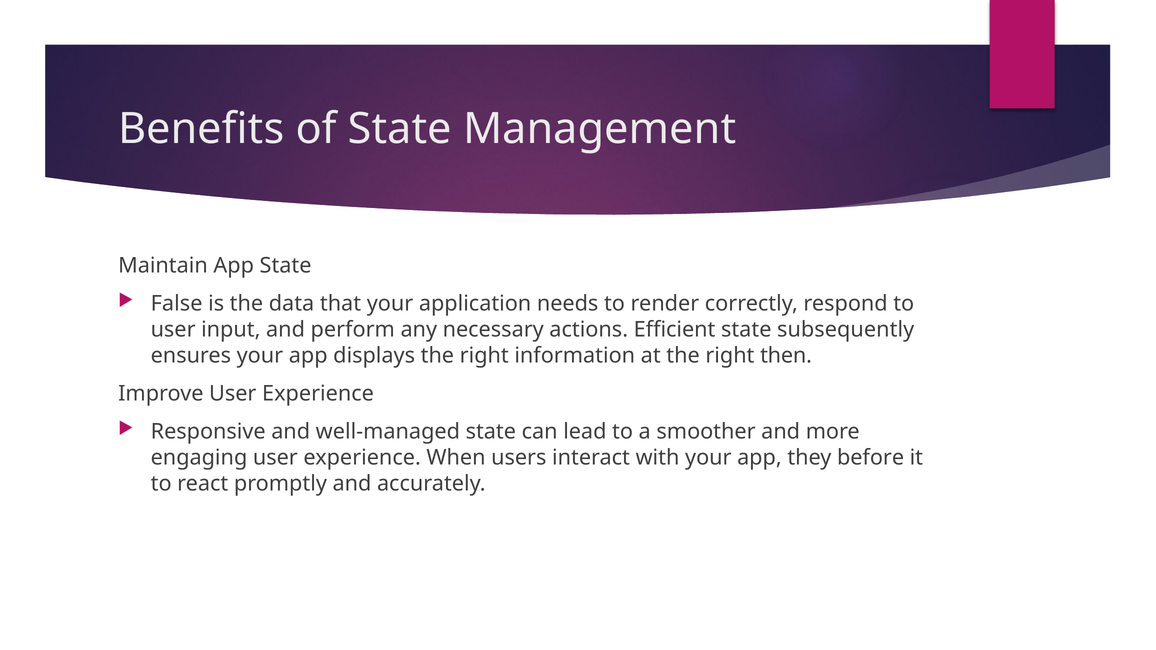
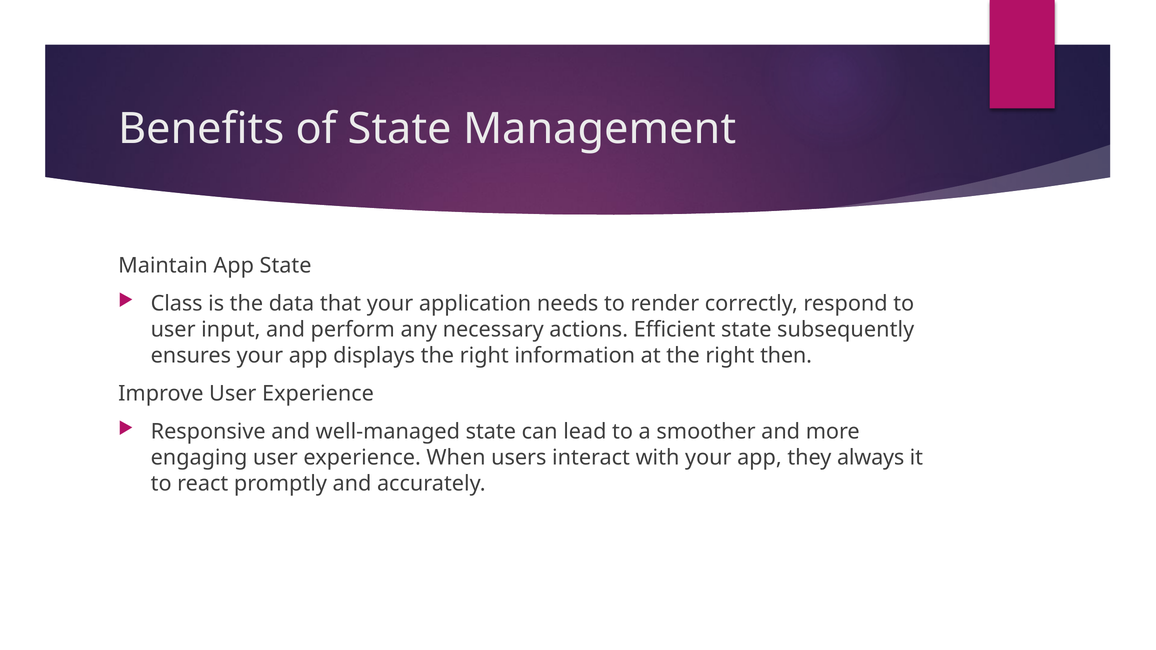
False: False -> Class
before: before -> always
